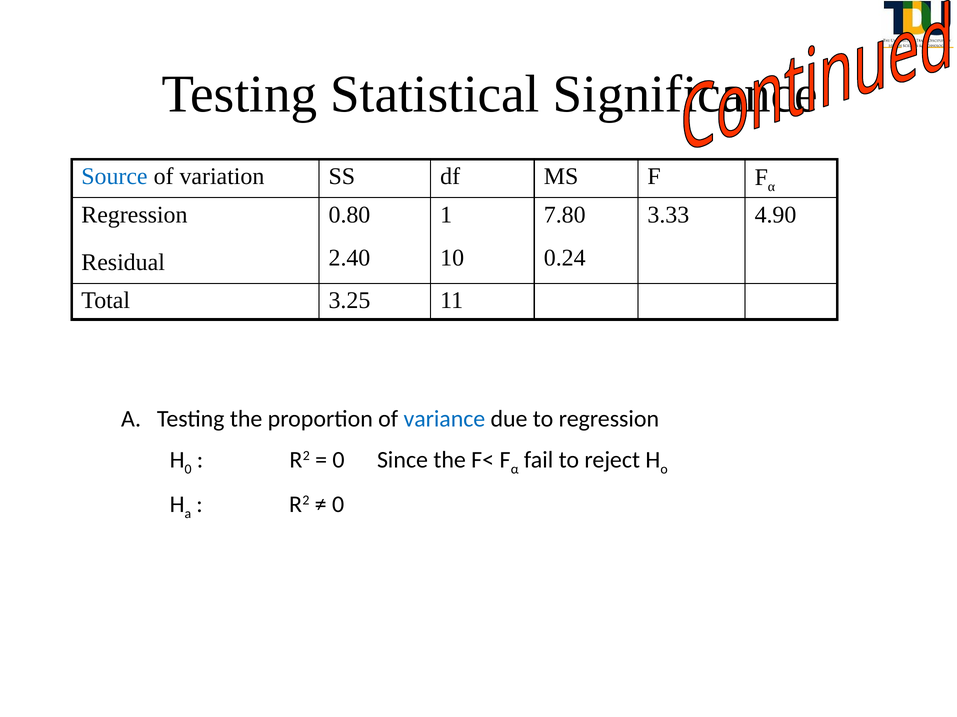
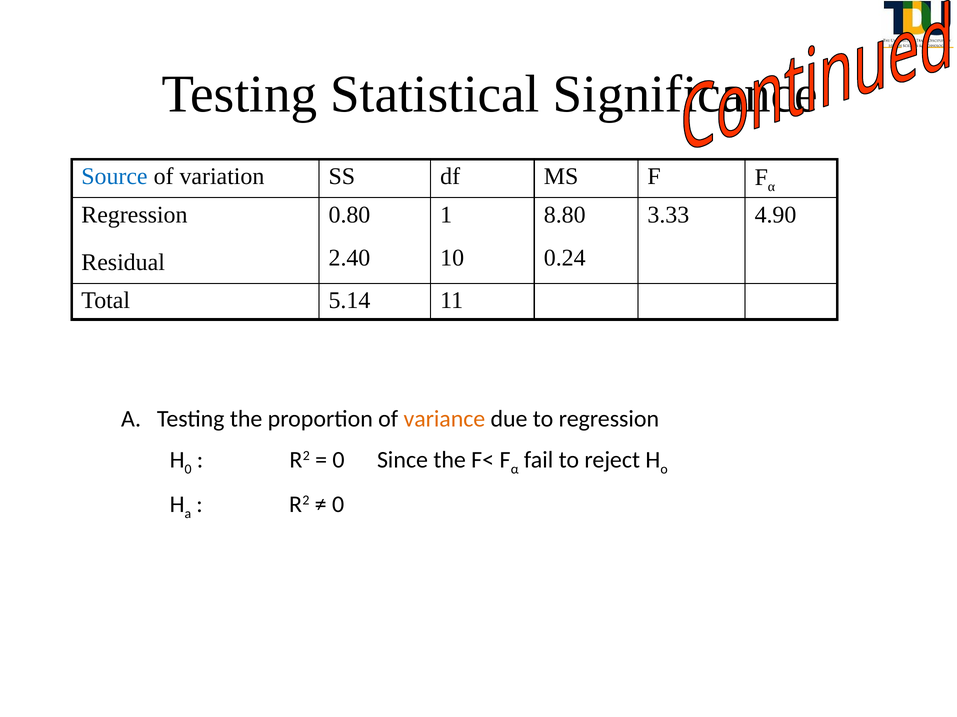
7.80: 7.80 -> 8.80
3.25: 3.25 -> 5.14
variance colour: blue -> orange
